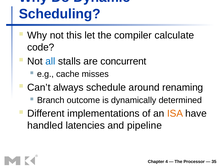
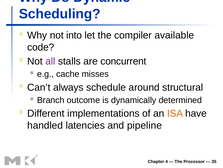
this: this -> into
calculate: calculate -> available
all colour: blue -> purple
renaming: renaming -> structural
